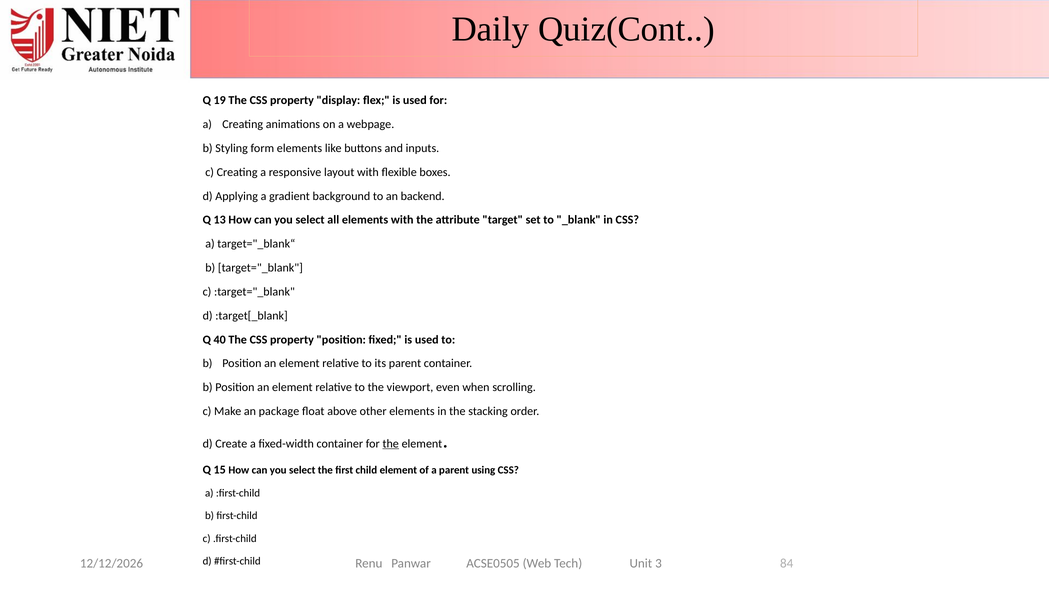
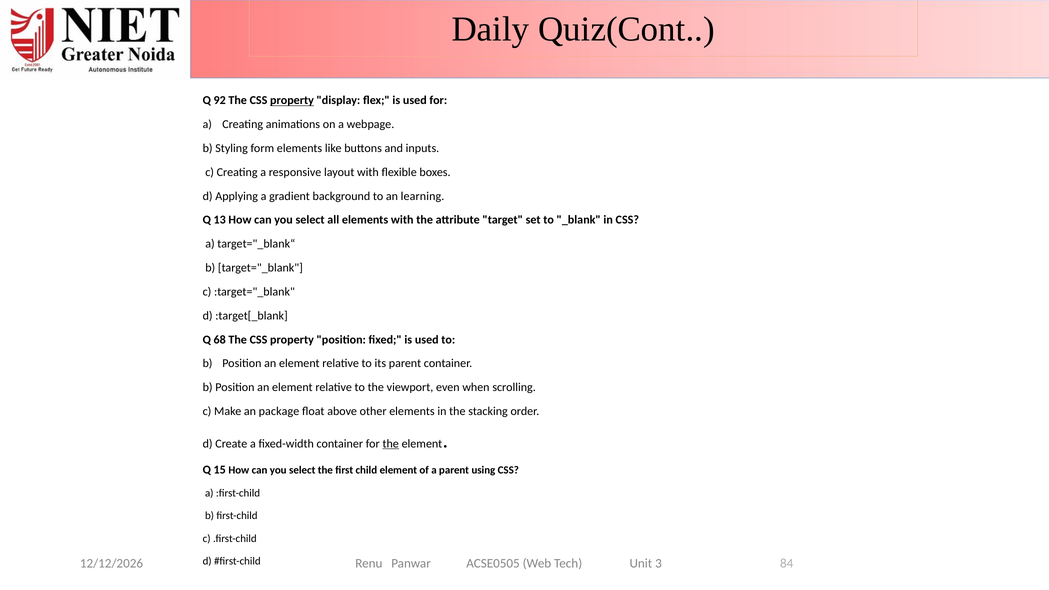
19: 19 -> 92
property at (292, 100) underline: none -> present
backend: backend -> learning
40: 40 -> 68
